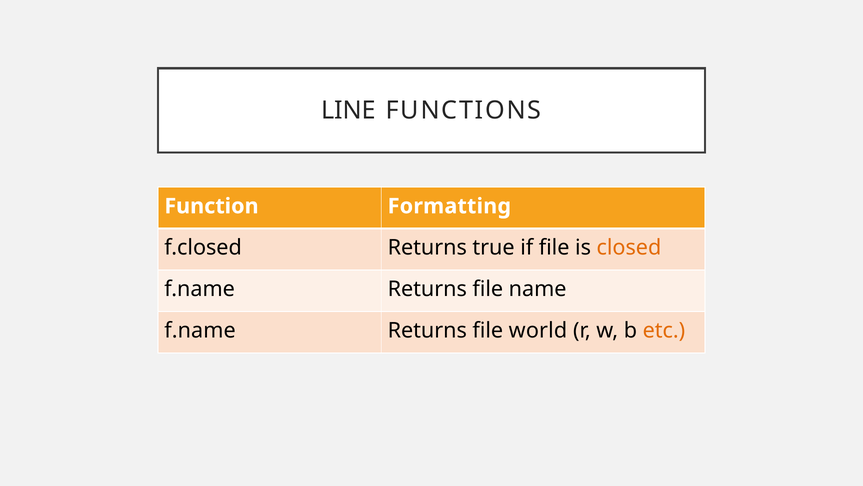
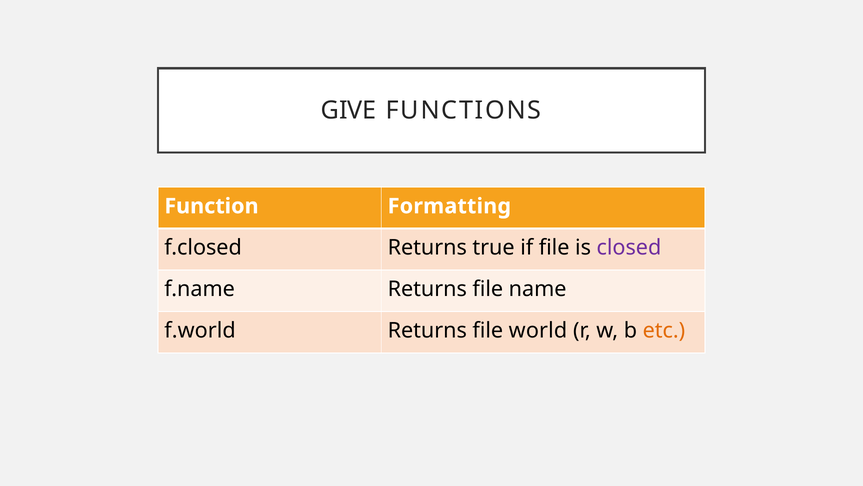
LINE: LINE -> GIVE
closed colour: orange -> purple
f.name at (200, 330): f.name -> f.world
